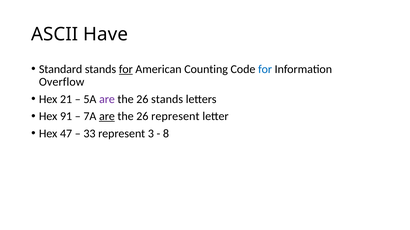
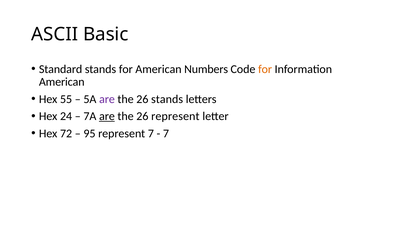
Have: Have -> Basic
for at (126, 69) underline: present -> none
Counting: Counting -> Numbers
for at (265, 69) colour: blue -> orange
Overflow at (62, 82): Overflow -> American
21: 21 -> 55
91: 91 -> 24
47: 47 -> 72
33: 33 -> 95
represent 3: 3 -> 7
8 at (166, 134): 8 -> 7
